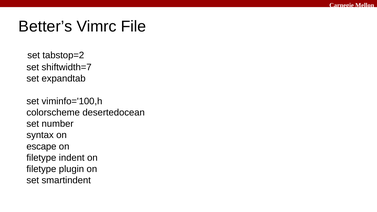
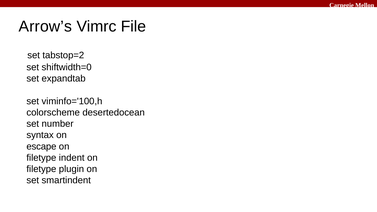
Better’s: Better’s -> Arrow’s
shiftwidth=7: shiftwidth=7 -> shiftwidth=0
